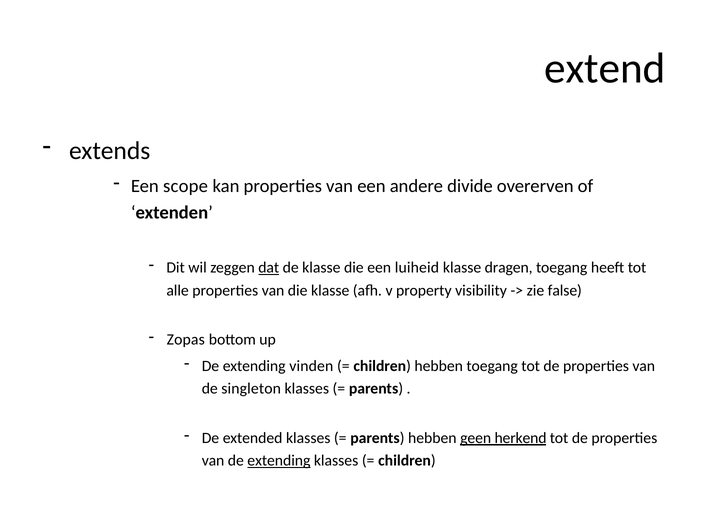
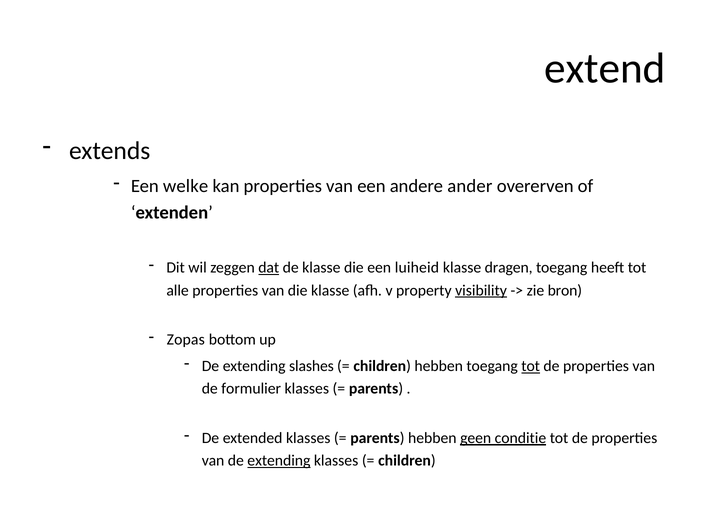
scope: scope -> welke
divide: divide -> ander
visibility underline: none -> present
false: false -> bron
vinden: vinden -> slashes
tot at (531, 366) underline: none -> present
singleton: singleton -> formulier
herkend: herkend -> conditie
